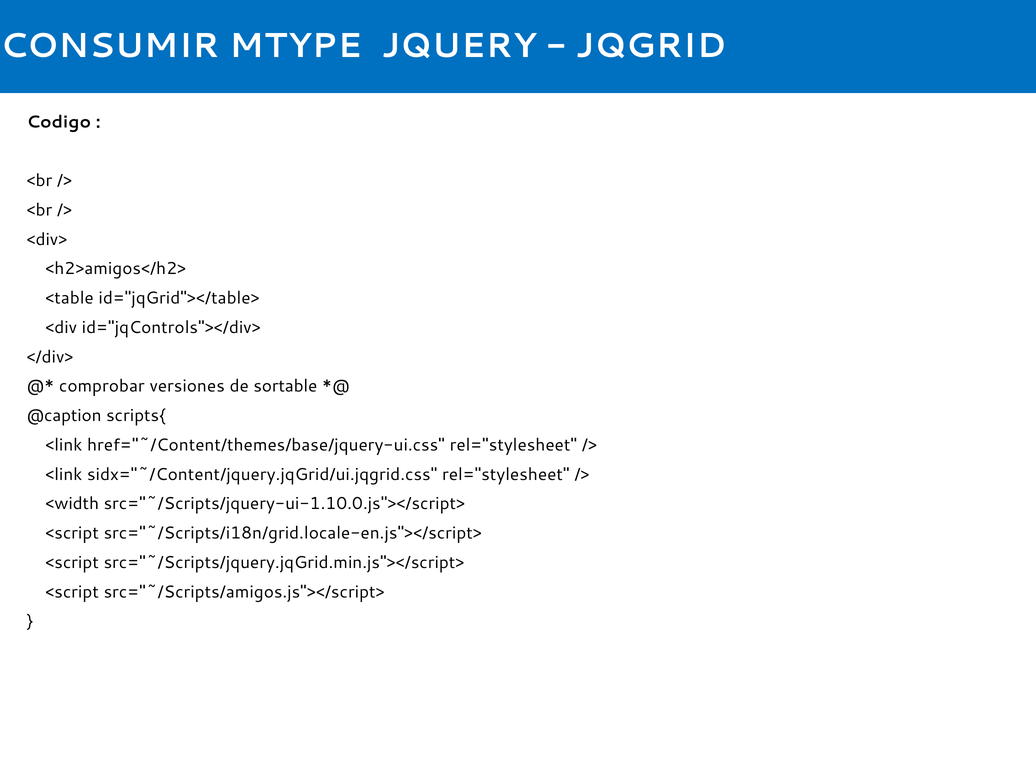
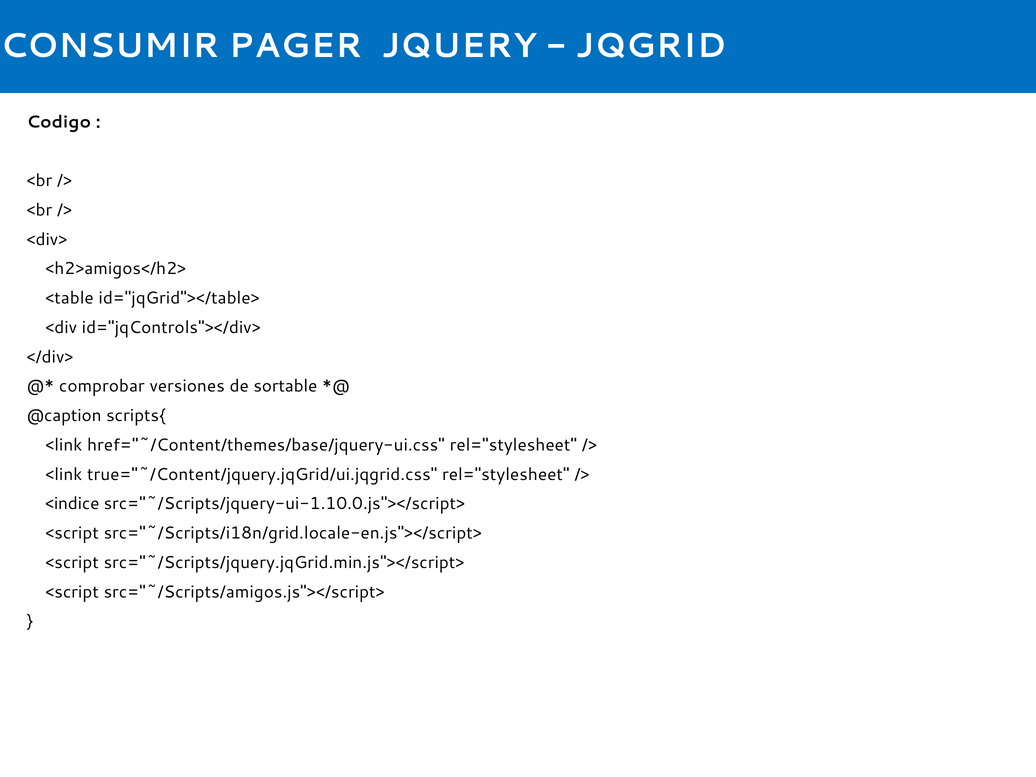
MTYPE: MTYPE -> PAGER
sidx="~/Content/jquery.jqGrid/ui.jqgrid.css: sidx="~/Content/jquery.jqGrid/ui.jqgrid.css -> true="~/Content/jquery.jqGrid/ui.jqgrid.css
<width: <width -> <indice
